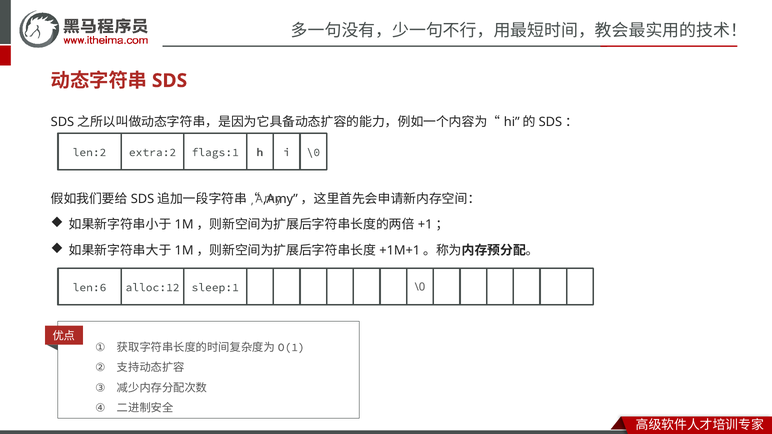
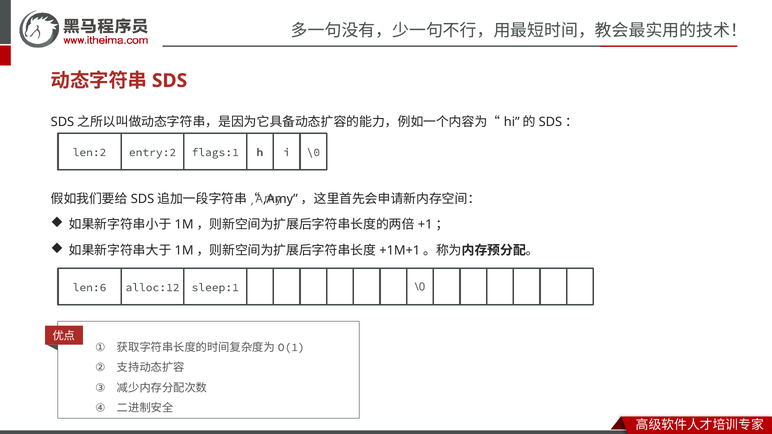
extra:2: extra:2 -> entry:2
